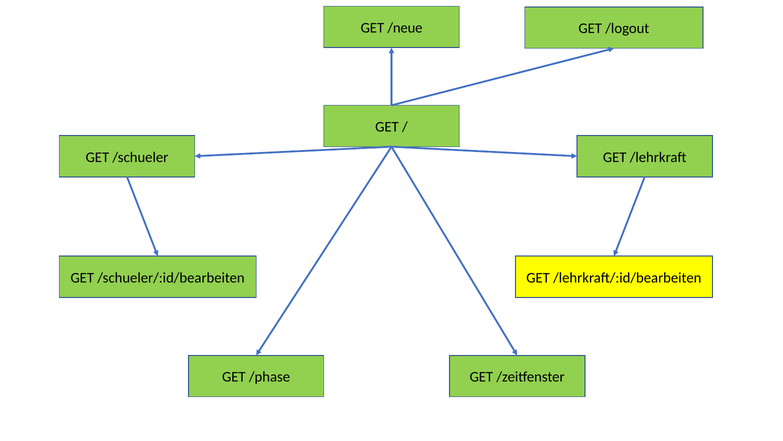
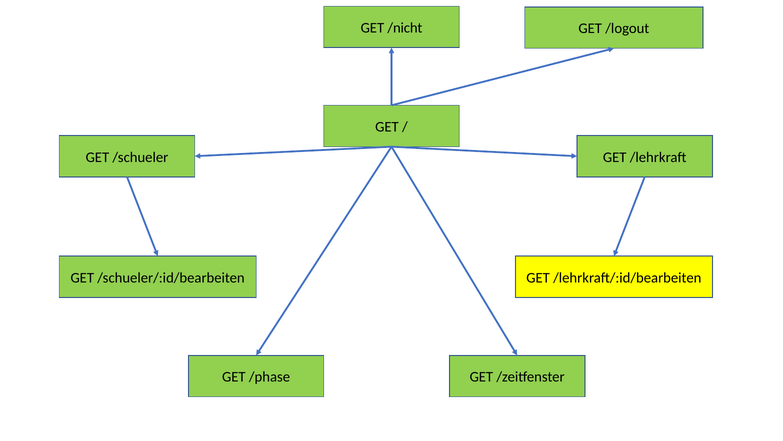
/neue: /neue -> /nicht
